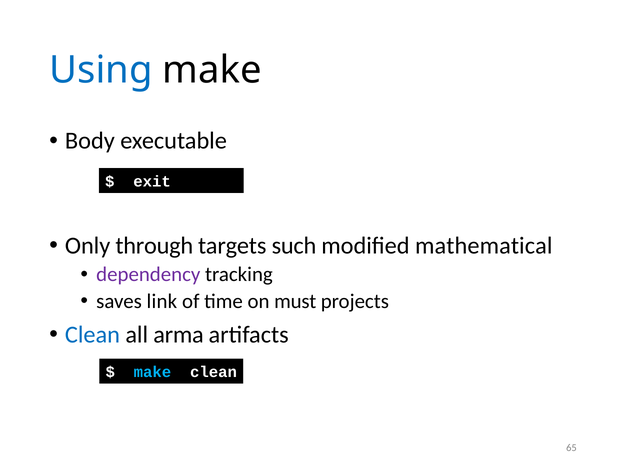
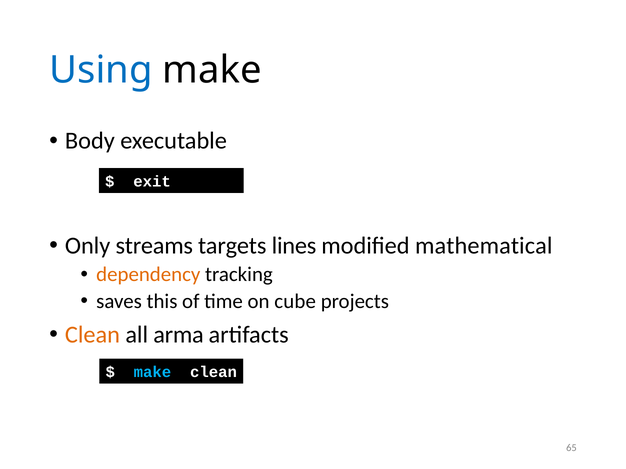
through: through -> streams
such: such -> lines
dependency colour: purple -> orange
link: link -> this
must: must -> cube
Clean at (92, 335) colour: blue -> orange
